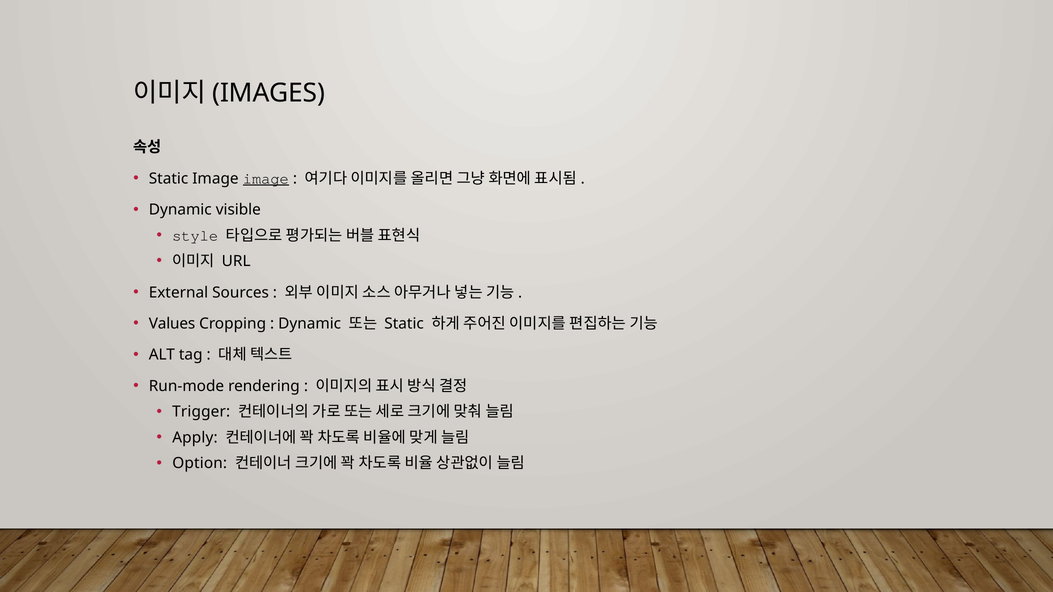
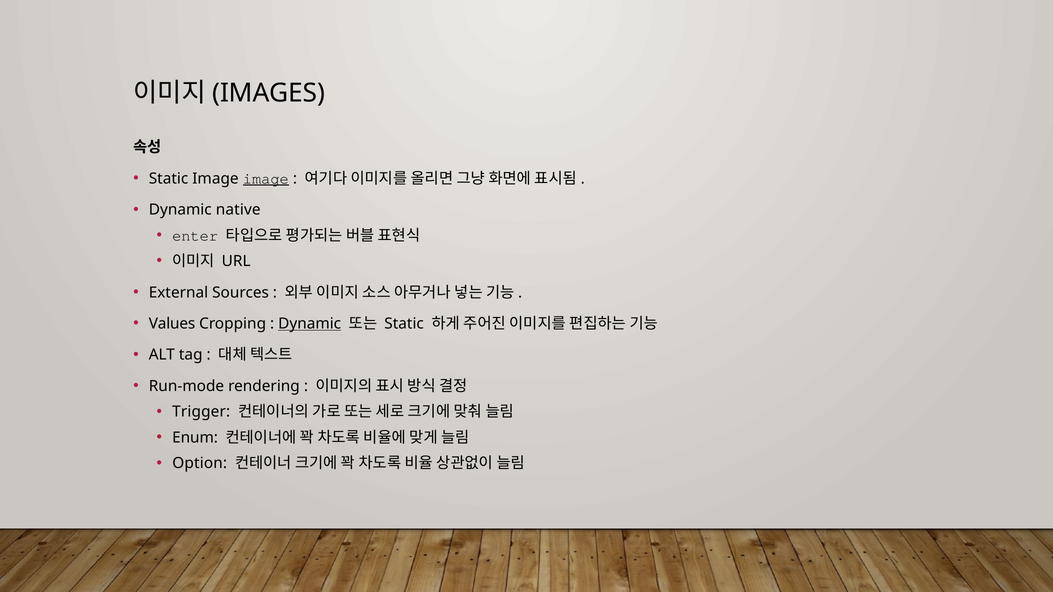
visible: visible -> native
style: style -> enter
Dynamic at (310, 324) underline: none -> present
Apply: Apply -> Enum
